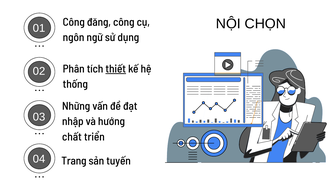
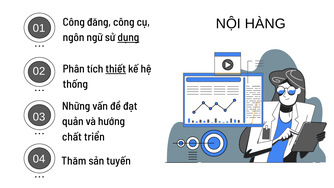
CHỌN: CHỌN -> HÀNG
dụng underline: none -> present
nhập: nhập -> quản
Trang: Trang -> Thăm
